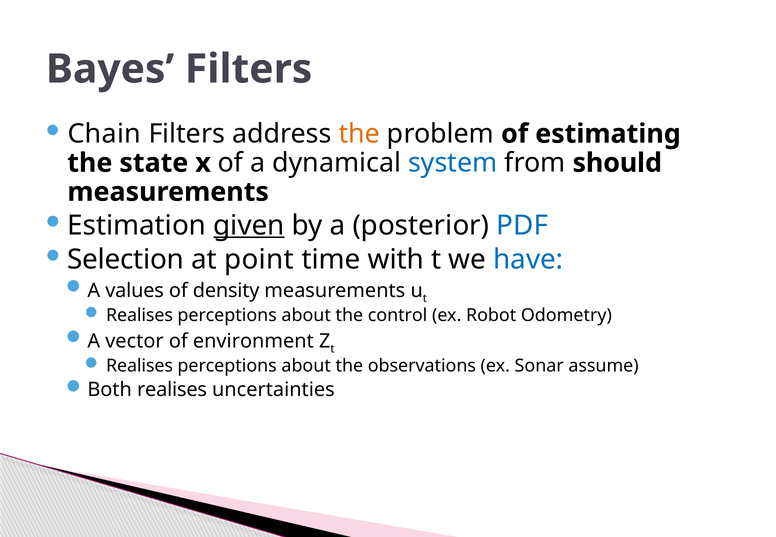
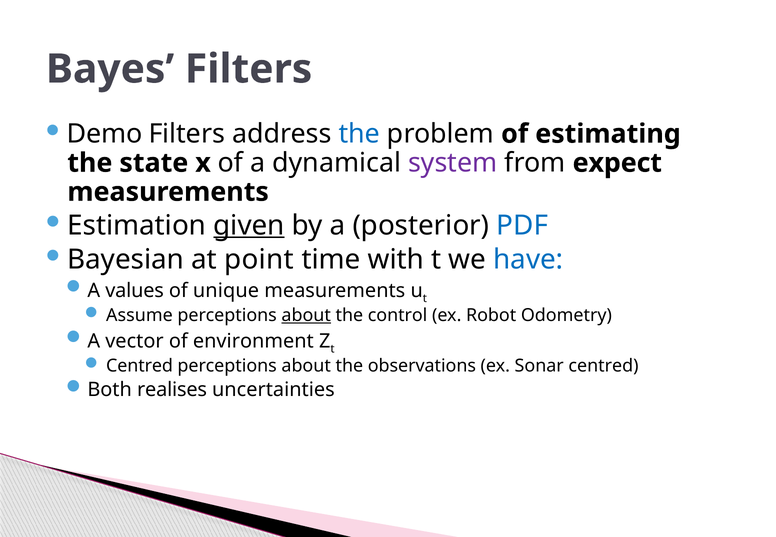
Chain: Chain -> Demo
the at (359, 134) colour: orange -> blue
system colour: blue -> purple
should: should -> expect
Selection: Selection -> Bayesian
density: density -> unique
Realises at (140, 315): Realises -> Assume
about at (306, 315) underline: none -> present
Realises at (140, 366): Realises -> Centred
Sonar assume: assume -> centred
